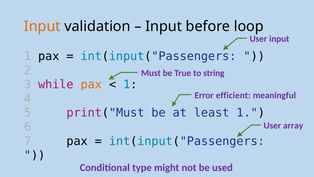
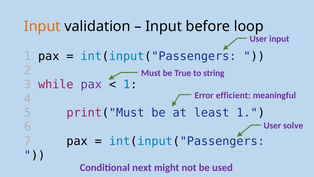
pax at (91, 84) colour: orange -> purple
array: array -> solve
type: type -> next
